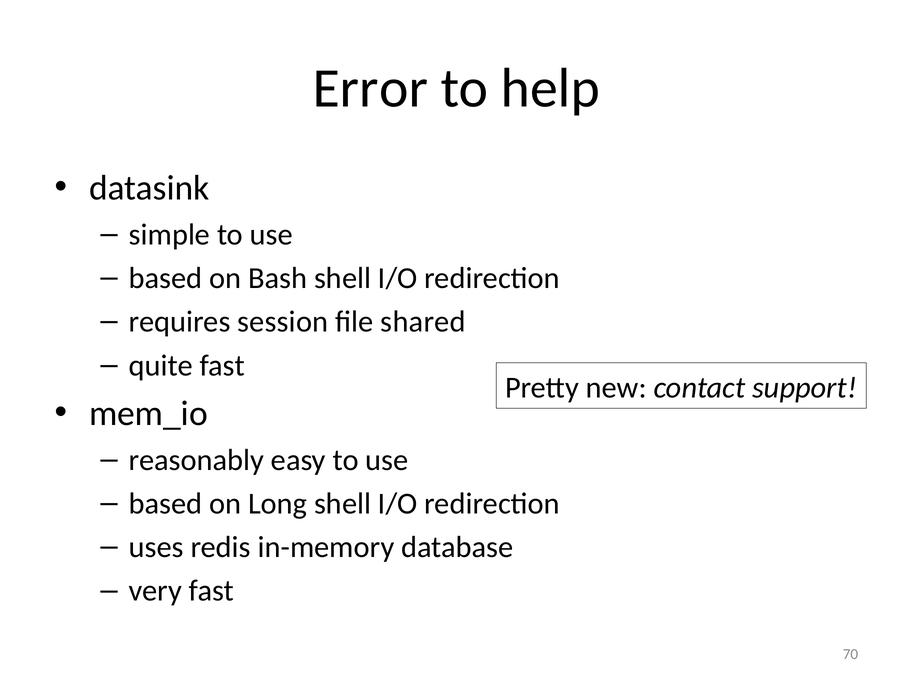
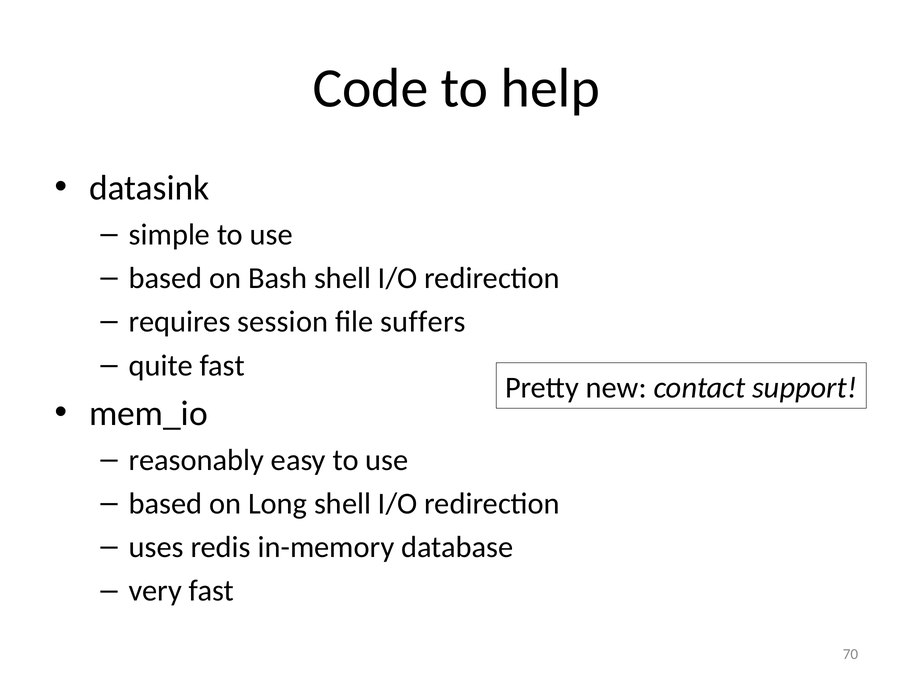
Error: Error -> Code
shared: shared -> suffers
